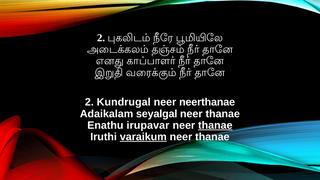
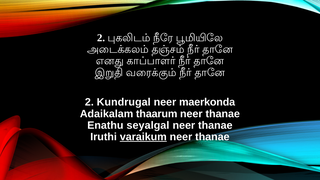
neerthanae: neerthanae -> maerkonda
seyalgal: seyalgal -> thaarum
irupavar: irupavar -> seyalgal
thanae at (215, 125) underline: present -> none
